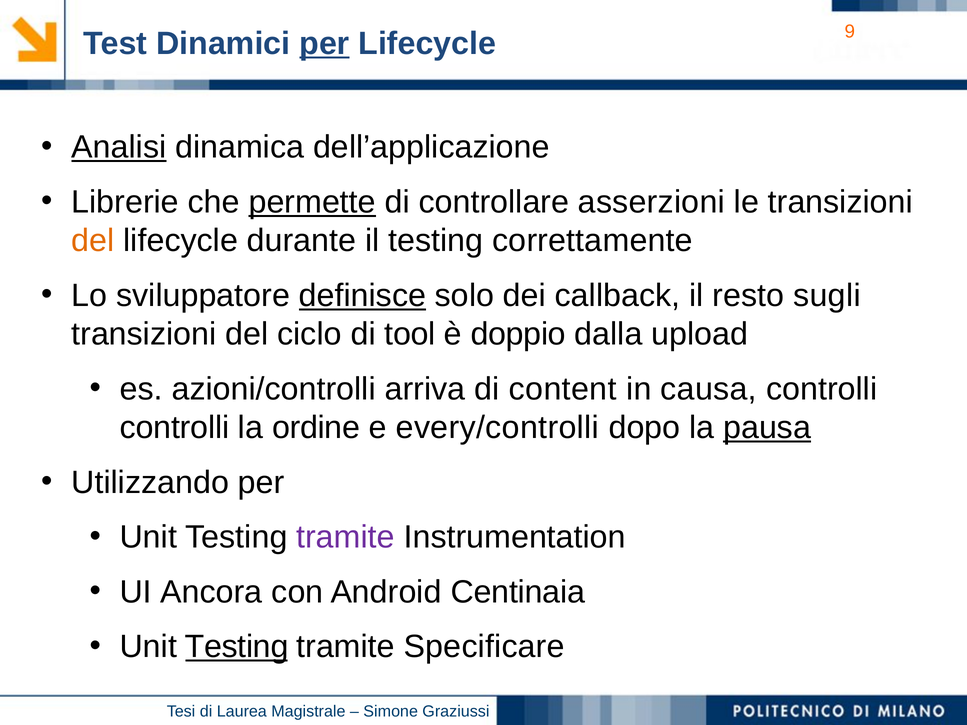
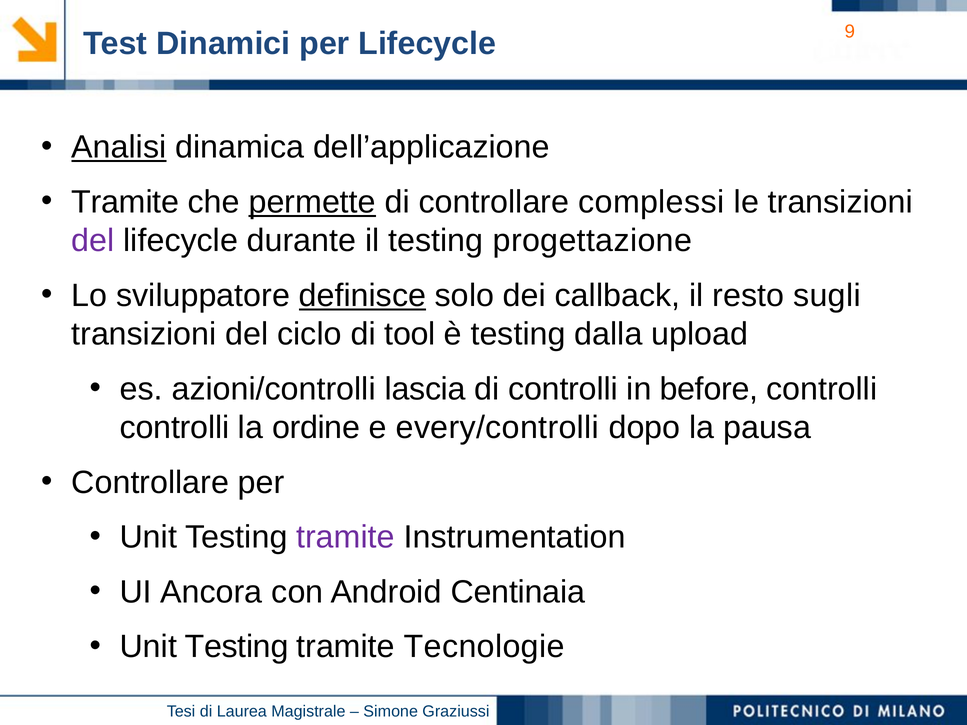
per at (324, 44) underline: present -> none
Librerie at (125, 202): Librerie -> Tramite
asserzioni: asserzioni -> complessi
del at (93, 241) colour: orange -> purple
correttamente: correttamente -> progettazione
è doppio: doppio -> testing
arriva: arriva -> lascia
di content: content -> controlli
causa: causa -> before
pausa underline: present -> none
Utilizzando at (150, 483): Utilizzando -> Controllare
Testing at (237, 647) underline: present -> none
Specificare: Specificare -> Tecnologie
